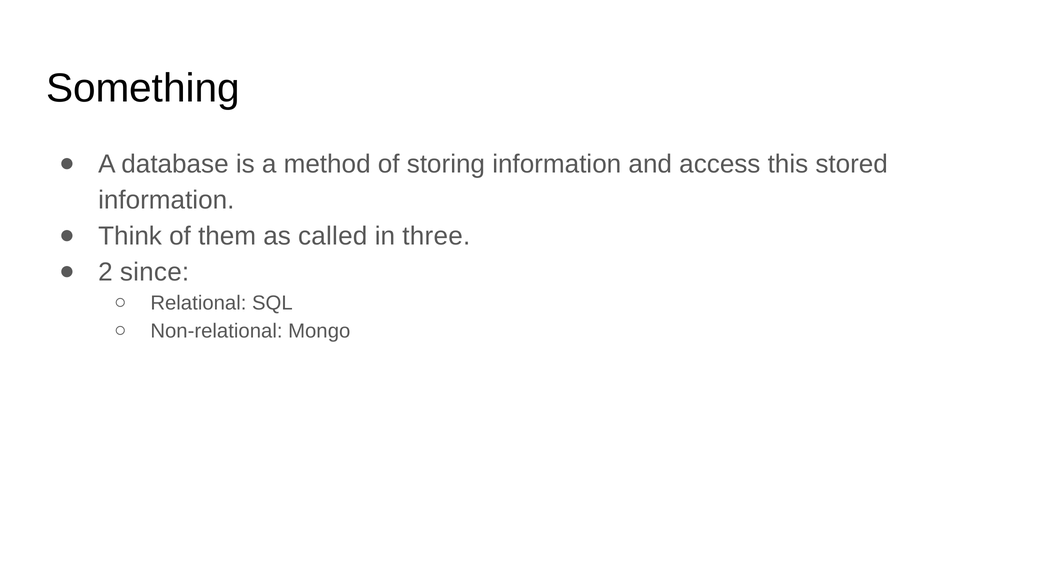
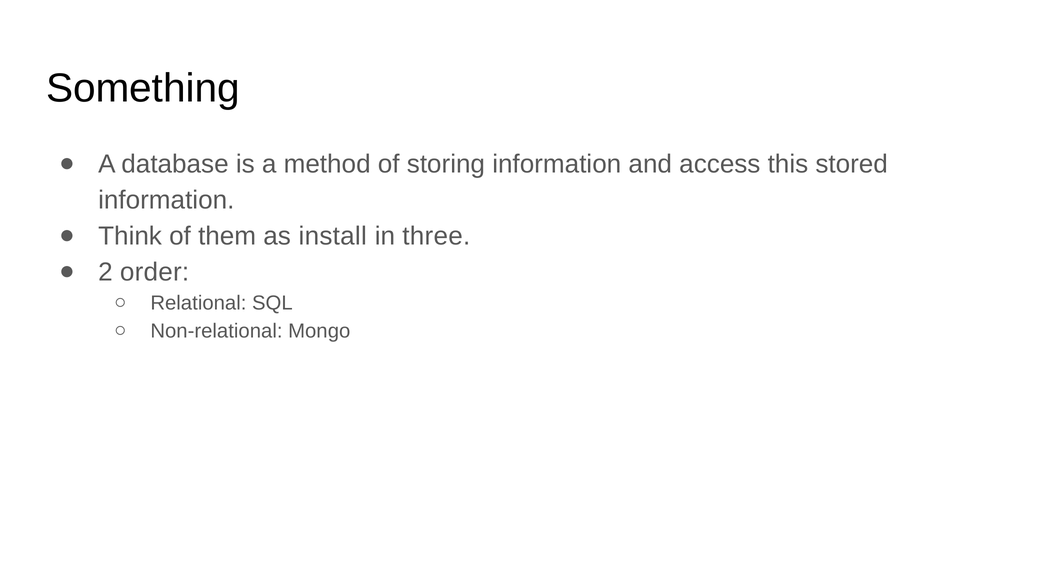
called: called -> install
since: since -> order
